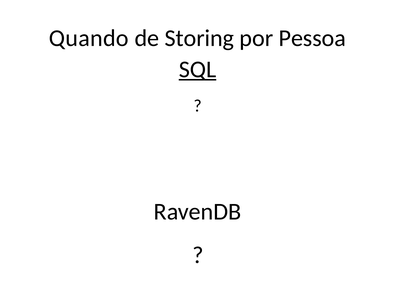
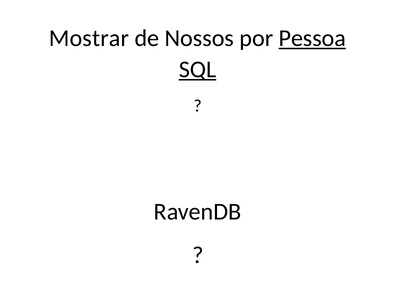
Quando: Quando -> Mostrar
Storing: Storing -> Nossos
Pessoa underline: none -> present
